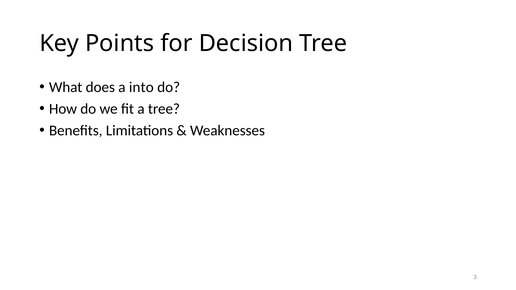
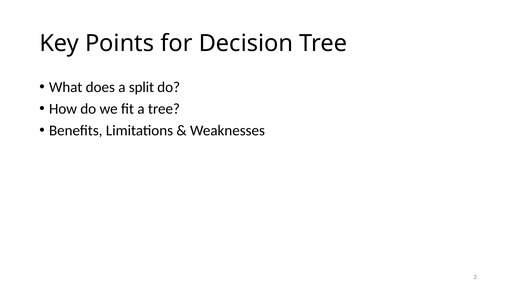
into: into -> split
